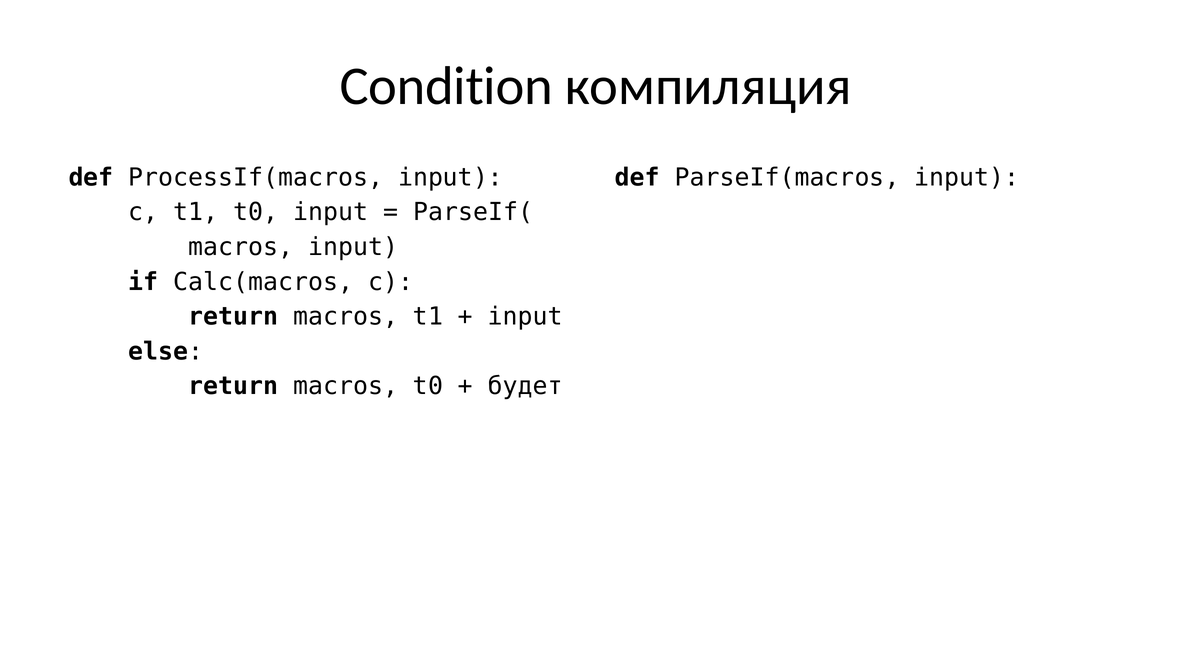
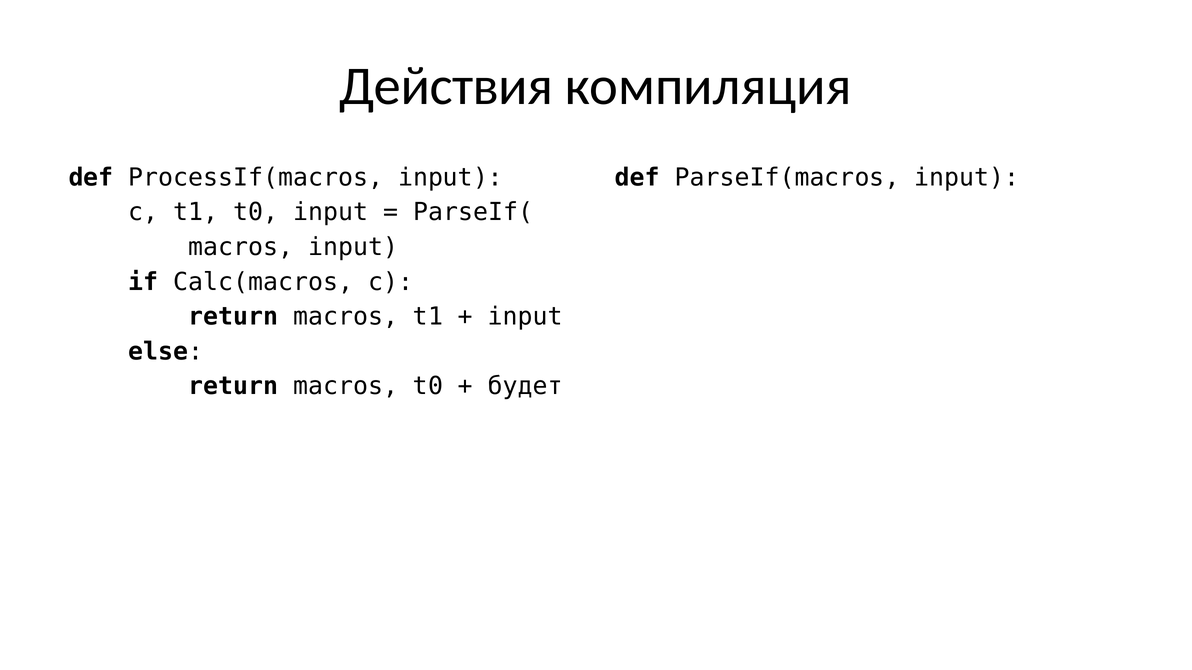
Condition at (446, 87): Condition -> Действия
